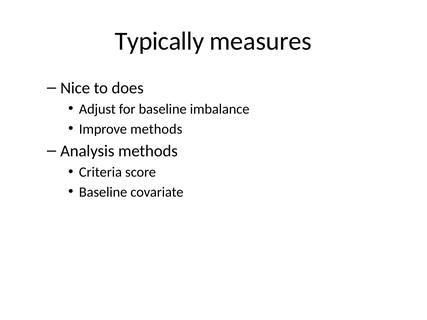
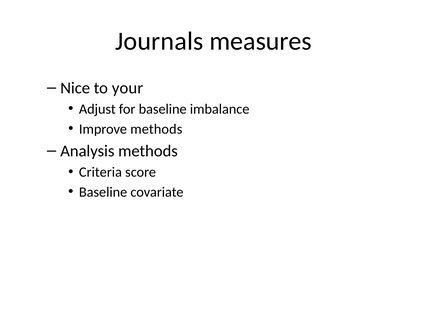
Typically: Typically -> Journals
does: does -> your
